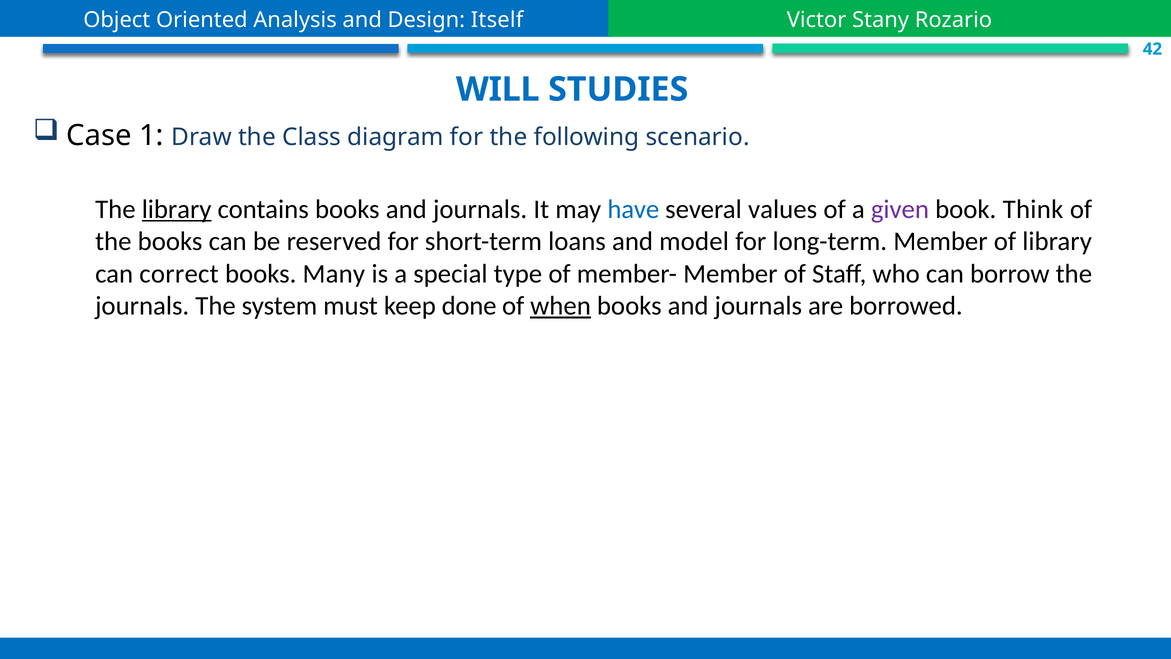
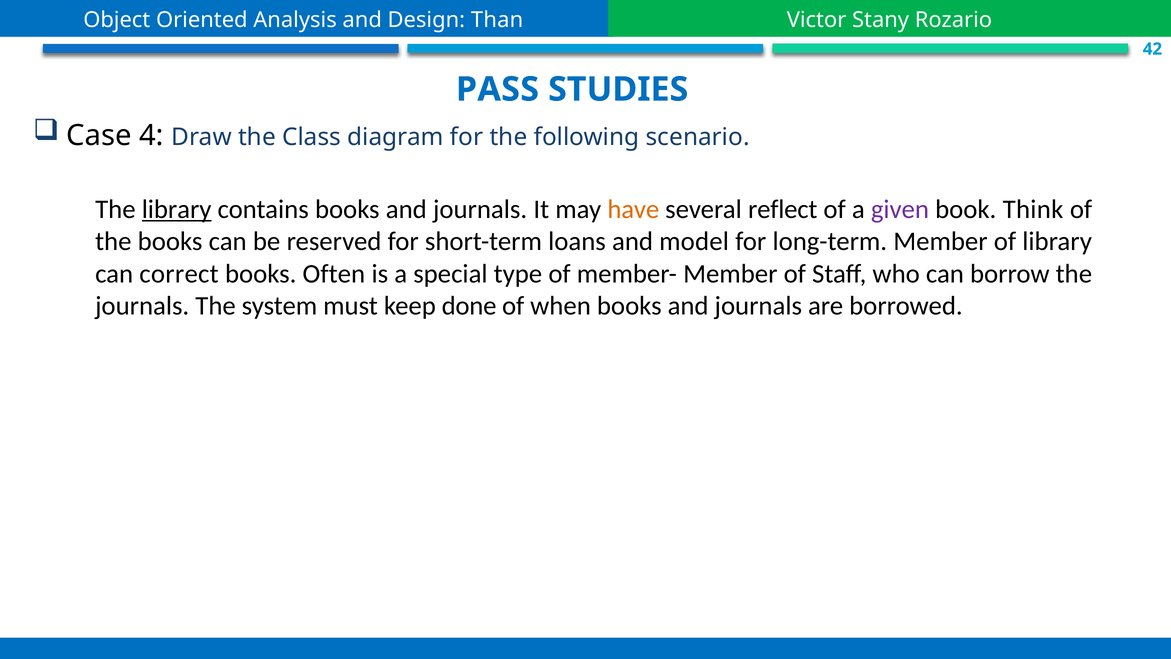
Itself: Itself -> Than
WILL: WILL -> PASS
1: 1 -> 4
have colour: blue -> orange
values: values -> reflect
Many: Many -> Often
when underline: present -> none
